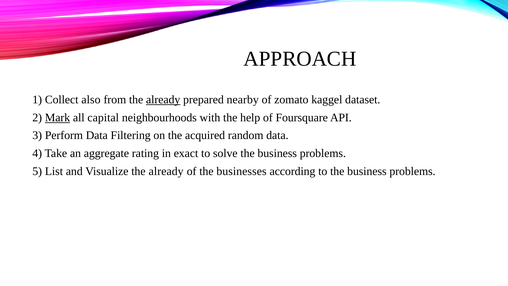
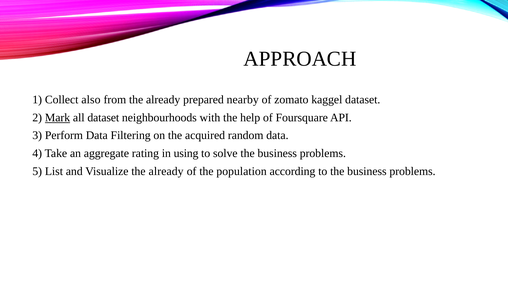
already at (163, 100) underline: present -> none
all capital: capital -> dataset
exact: exact -> using
businesses: businesses -> population
